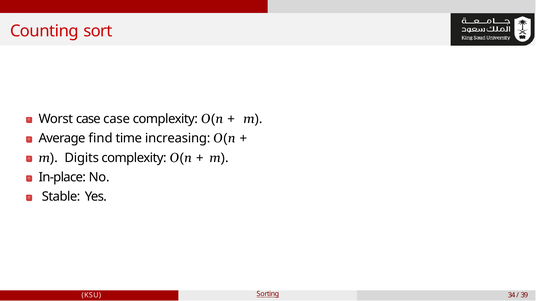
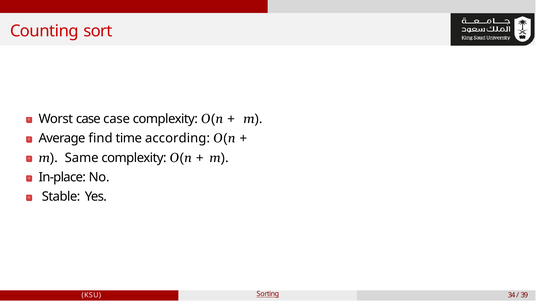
increasing: increasing -> according
Digits: Digits -> Same
